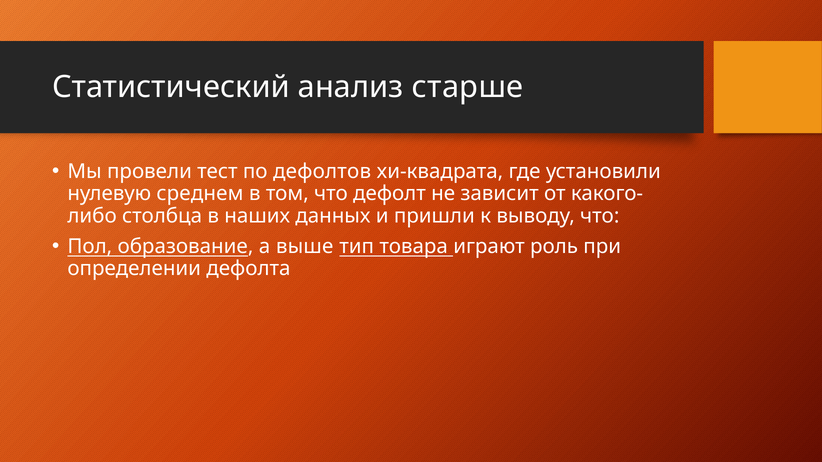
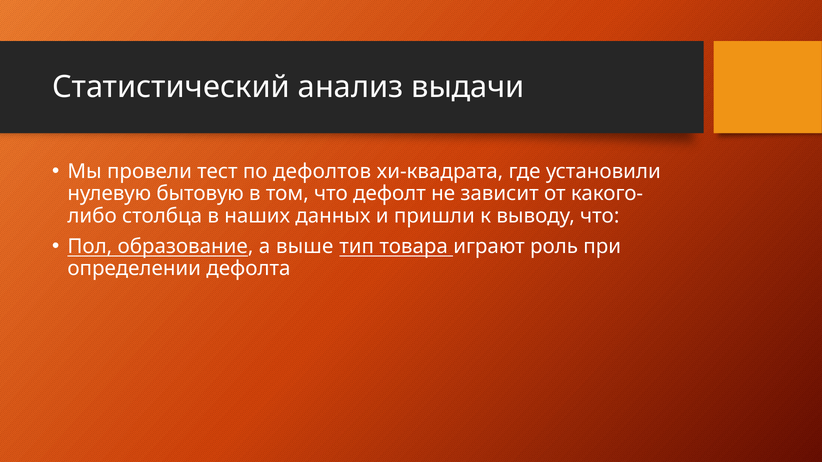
старше: старше -> выдачи
среднем: среднем -> бытовую
